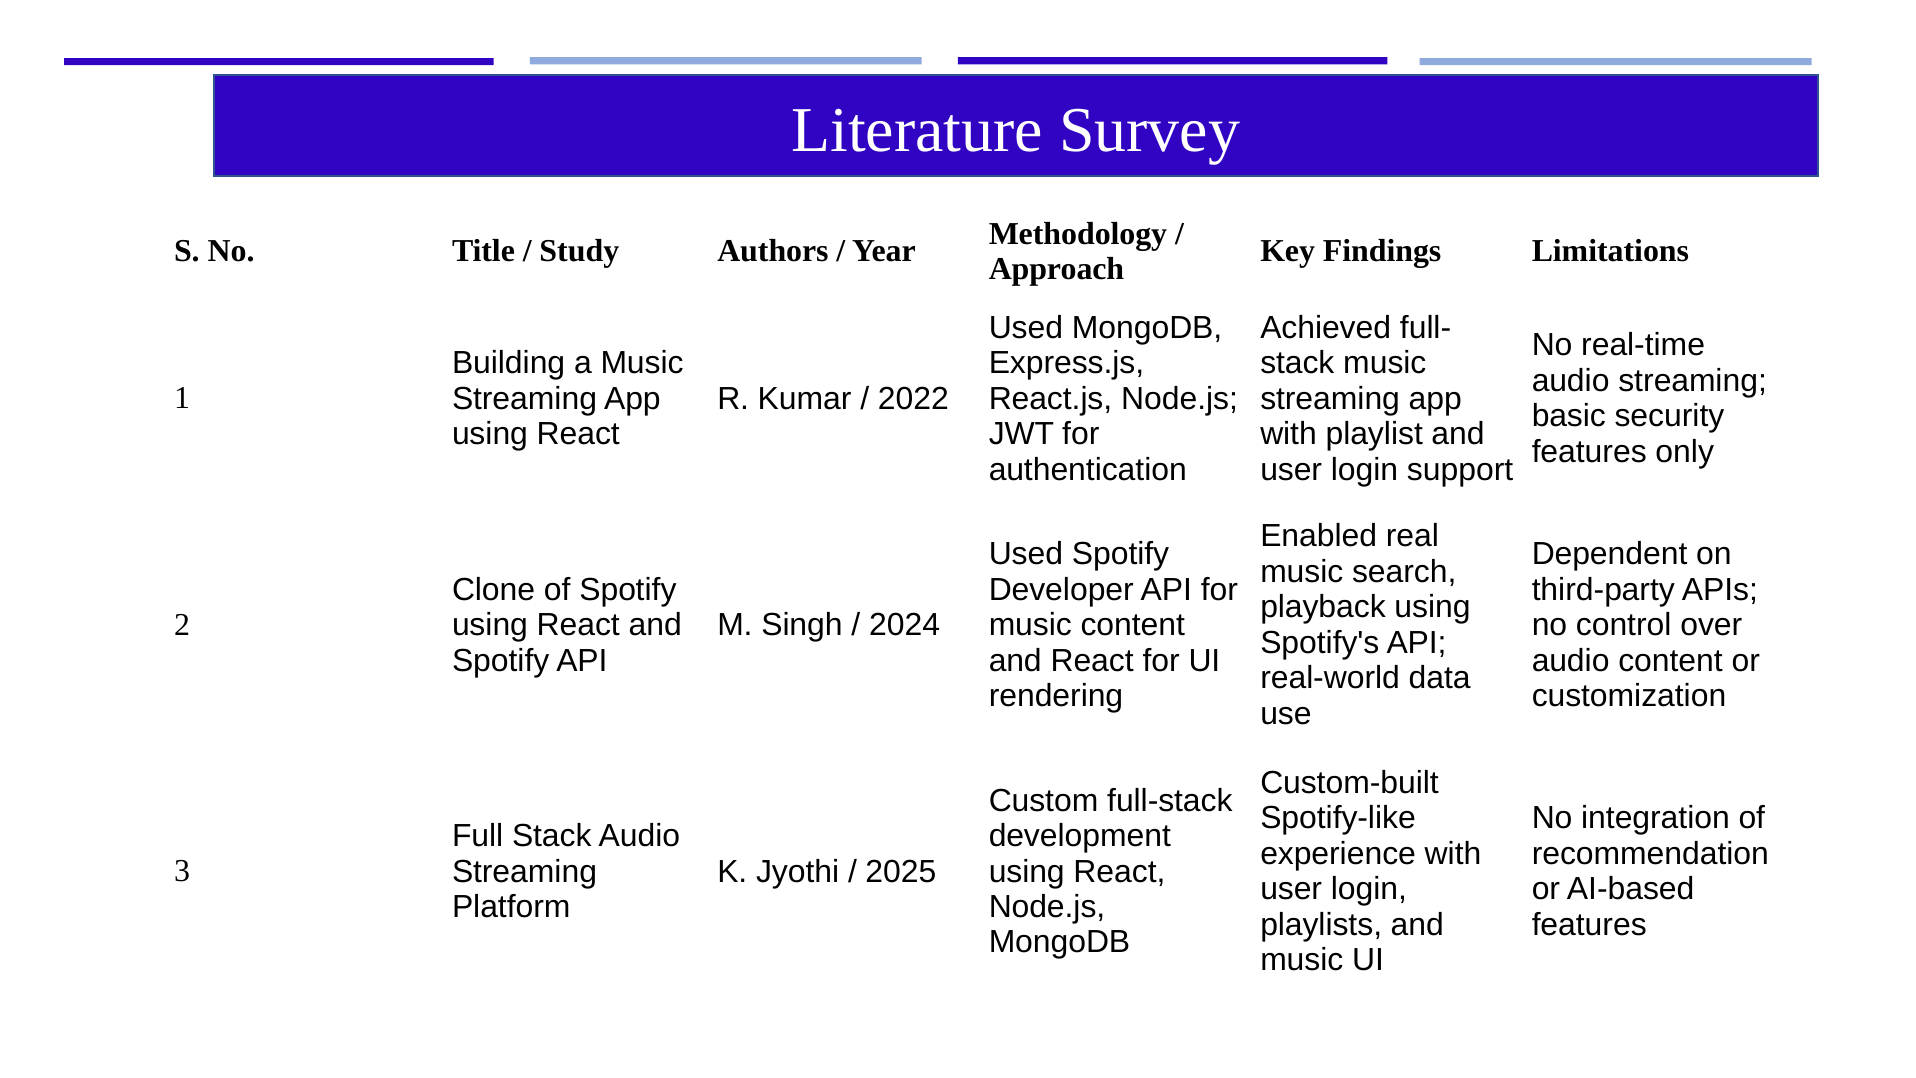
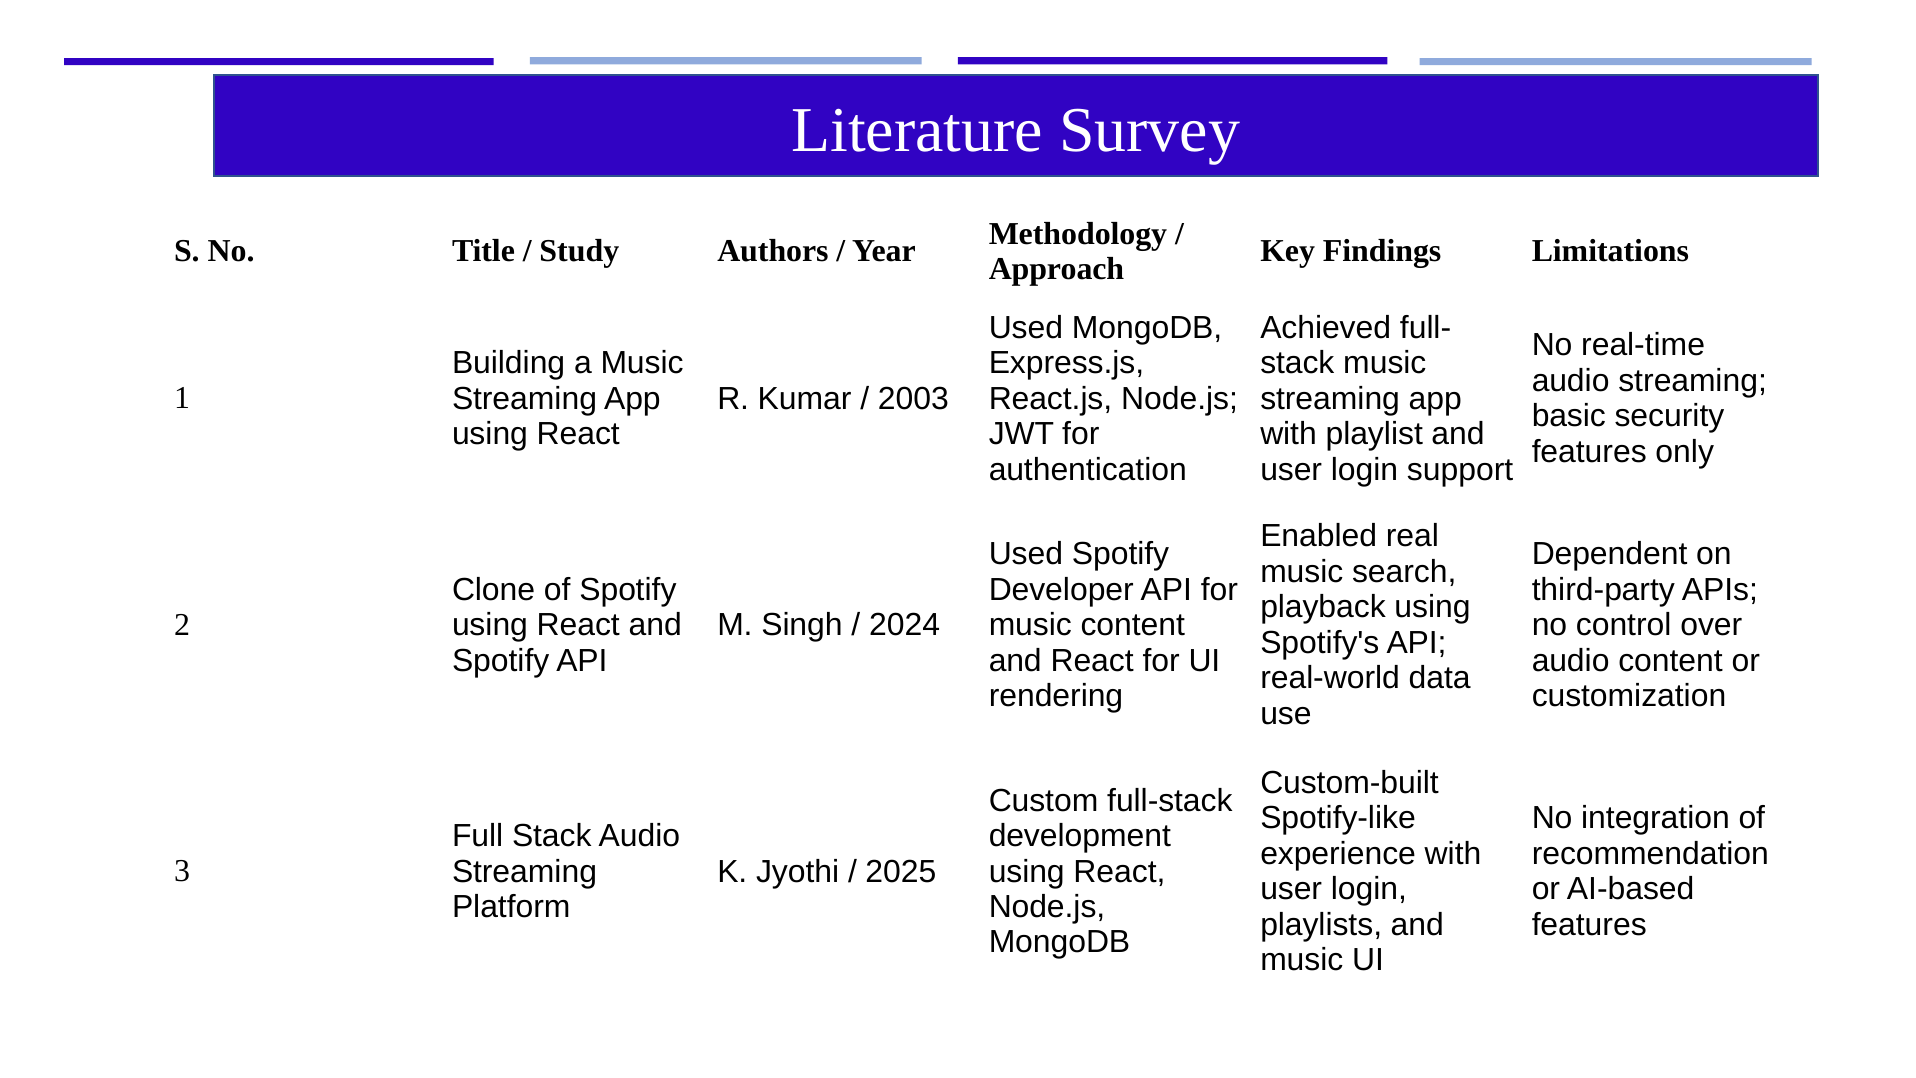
2022: 2022 -> 2003
